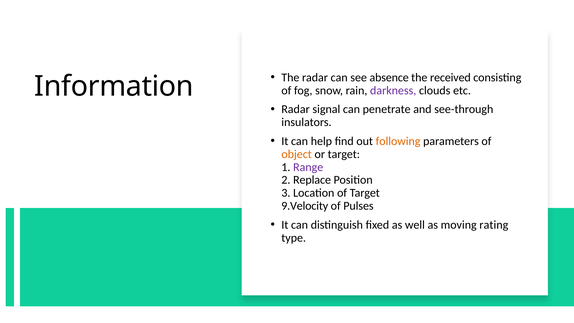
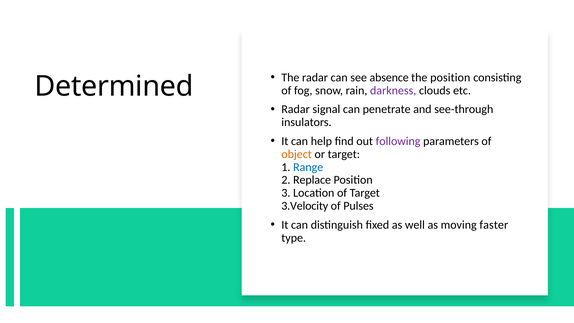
the received: received -> position
Information: Information -> Determined
following colour: orange -> purple
Range colour: purple -> blue
9.Velocity: 9.Velocity -> 3.Velocity
rating: rating -> faster
